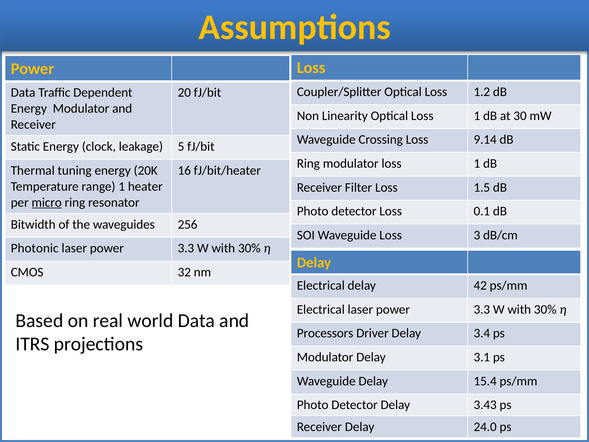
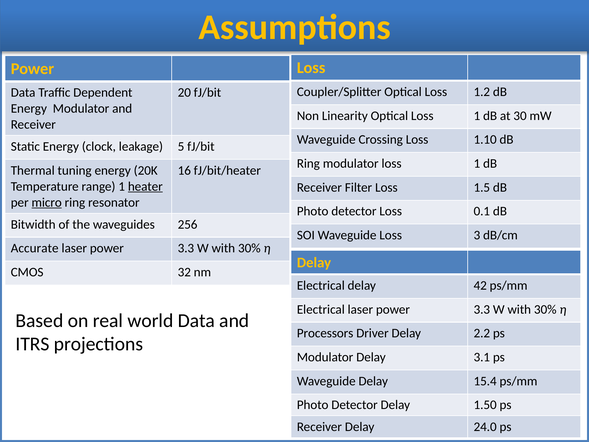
9.14: 9.14 -> 1.10
heater underline: none -> present
Photonic: Photonic -> Accurate
3.4: 3.4 -> 2.2
3.43: 3.43 -> 1.50
